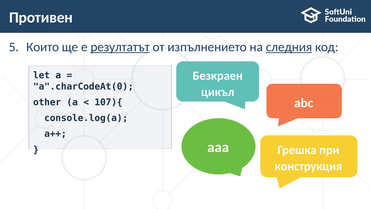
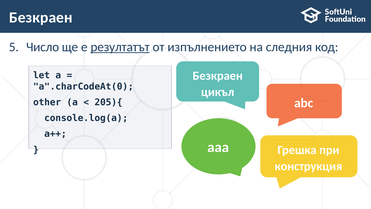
Противен at (41, 18): Противен -> Безкраен
Които: Които -> Число
следния underline: present -> none
107){: 107){ -> 205){
